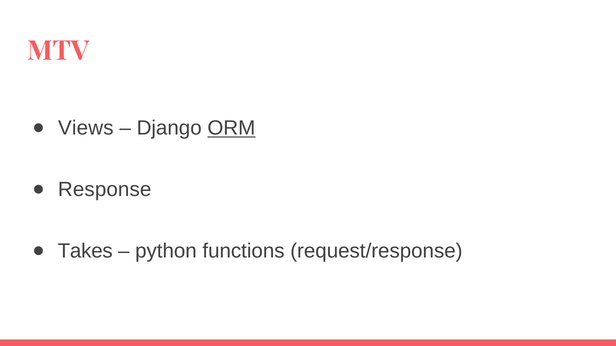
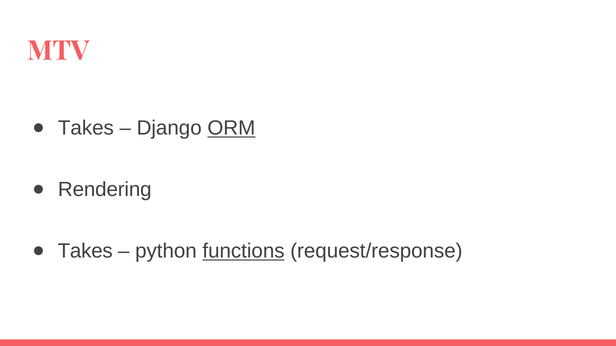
Views at (86, 128): Views -> Takes
Response: Response -> Rendering
functions underline: none -> present
